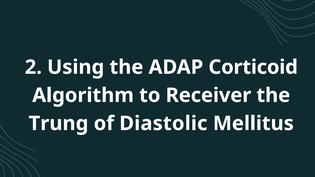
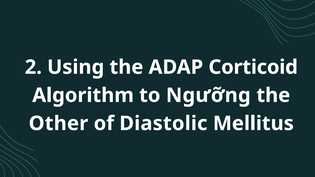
Receiver: Receiver -> Ngưỡng
Trung: Trung -> Other
